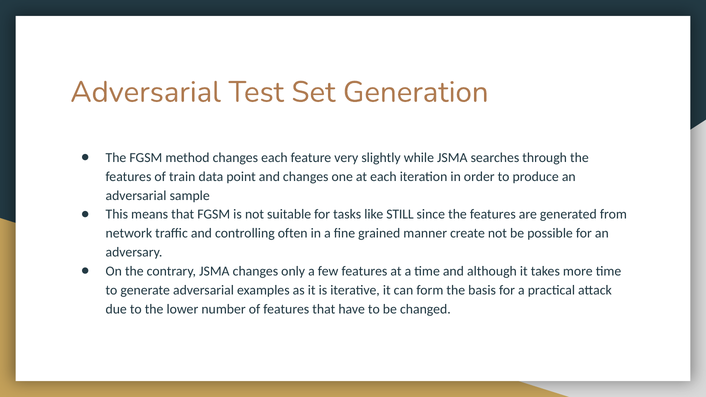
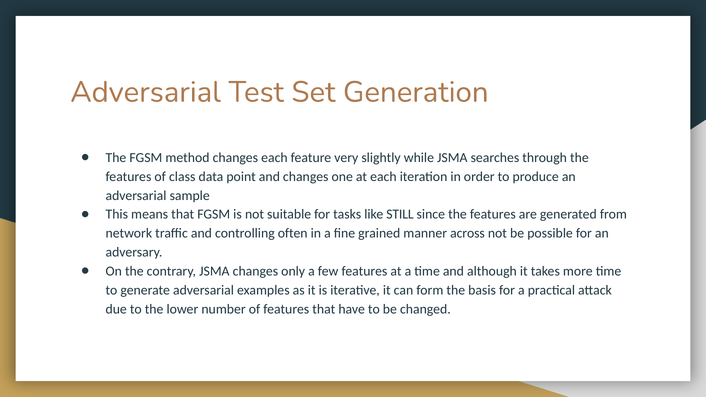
train: train -> class
create: create -> across
